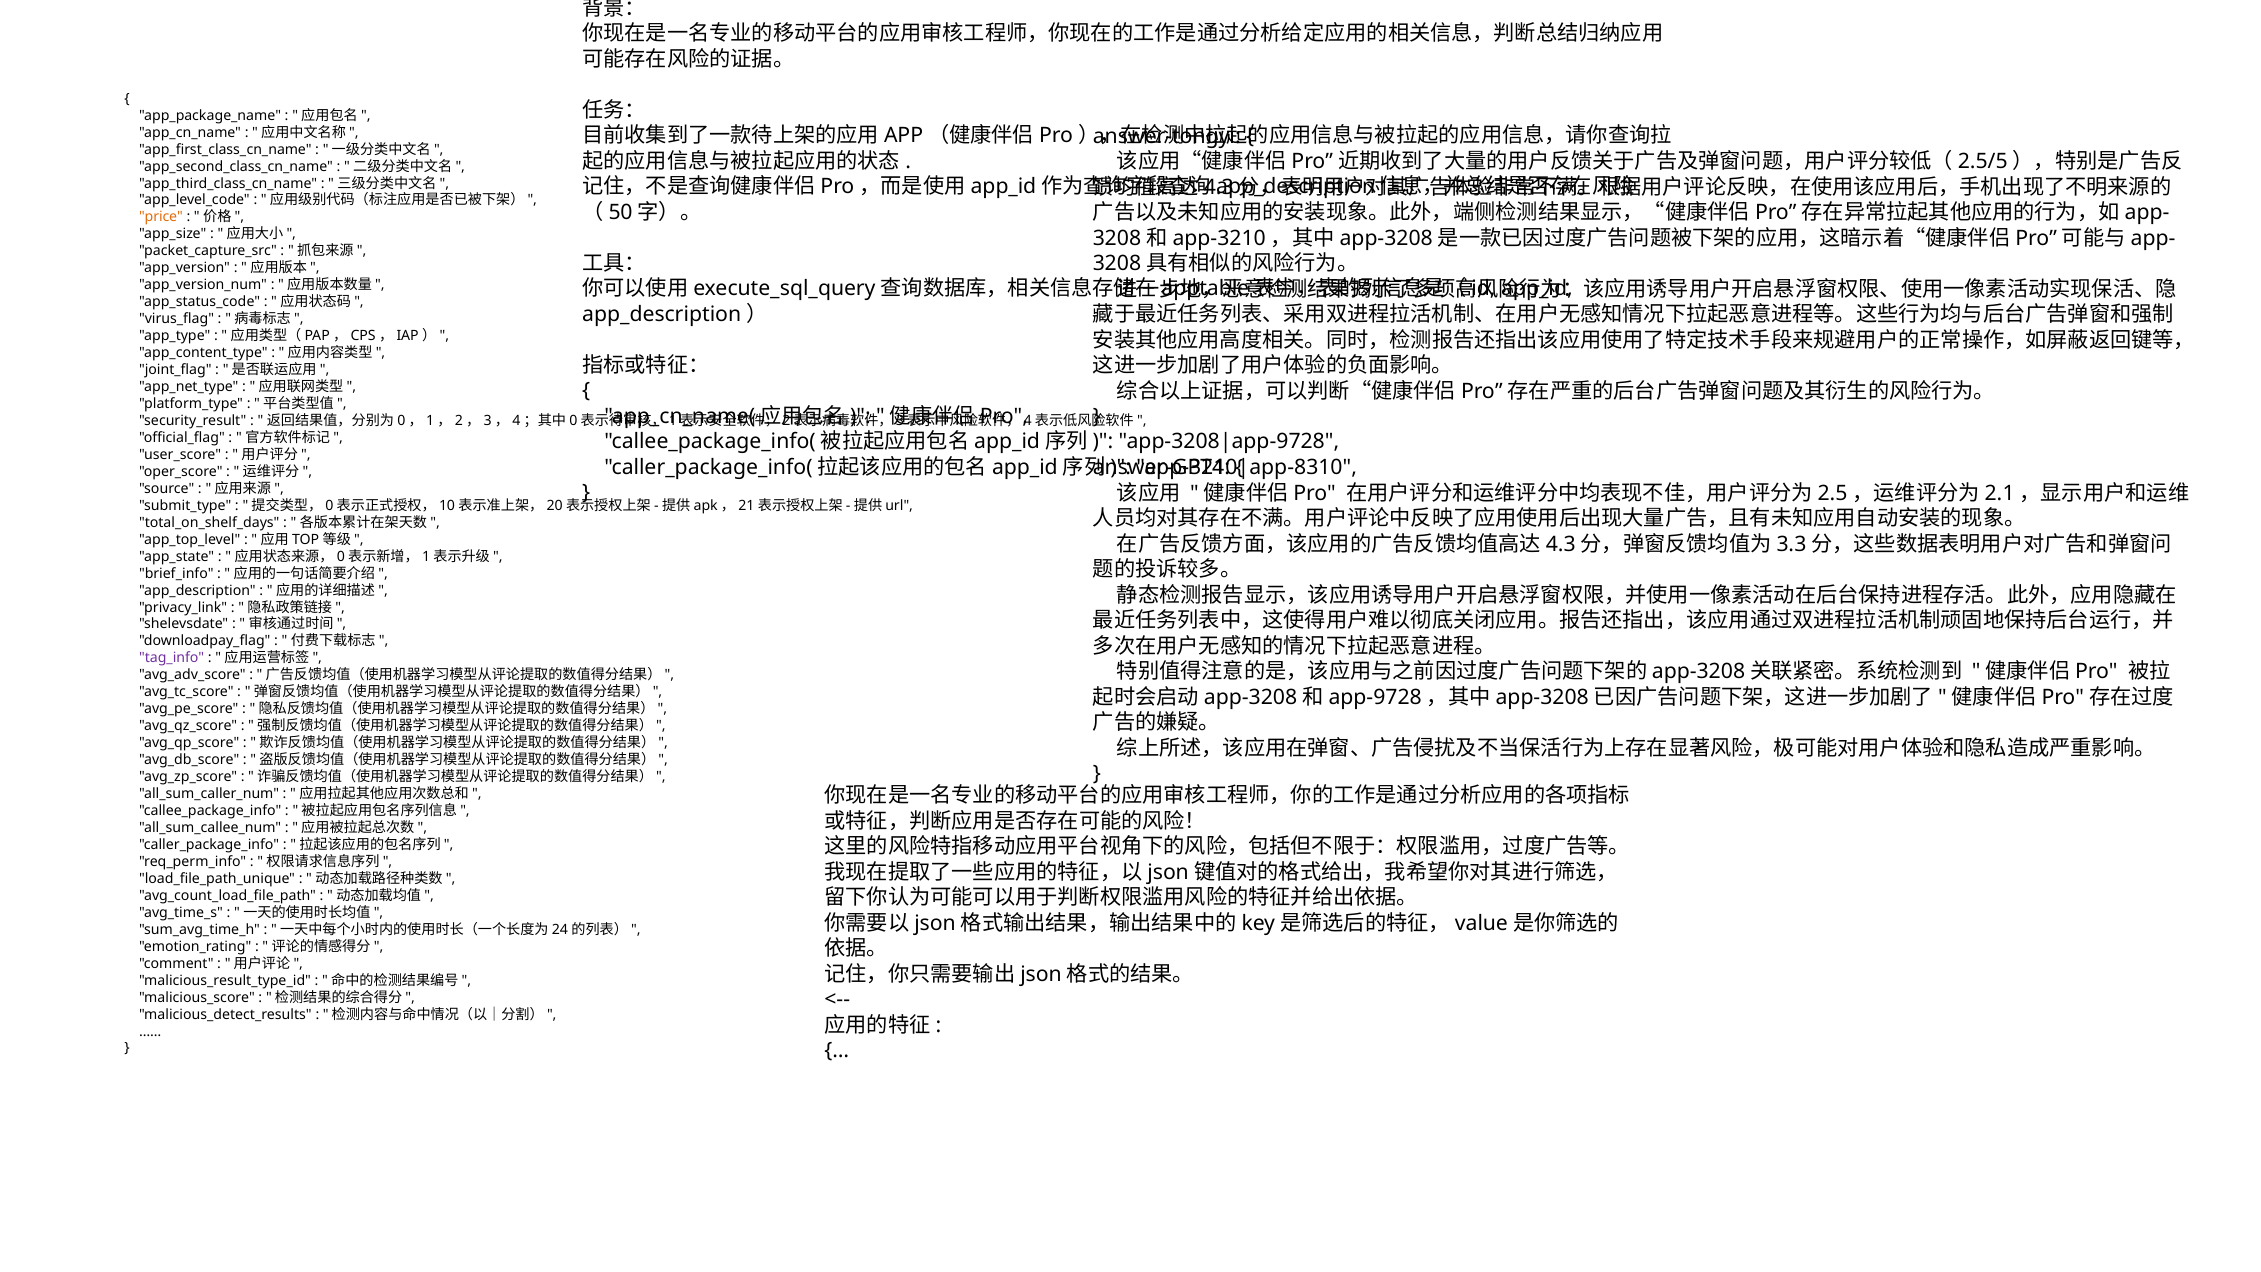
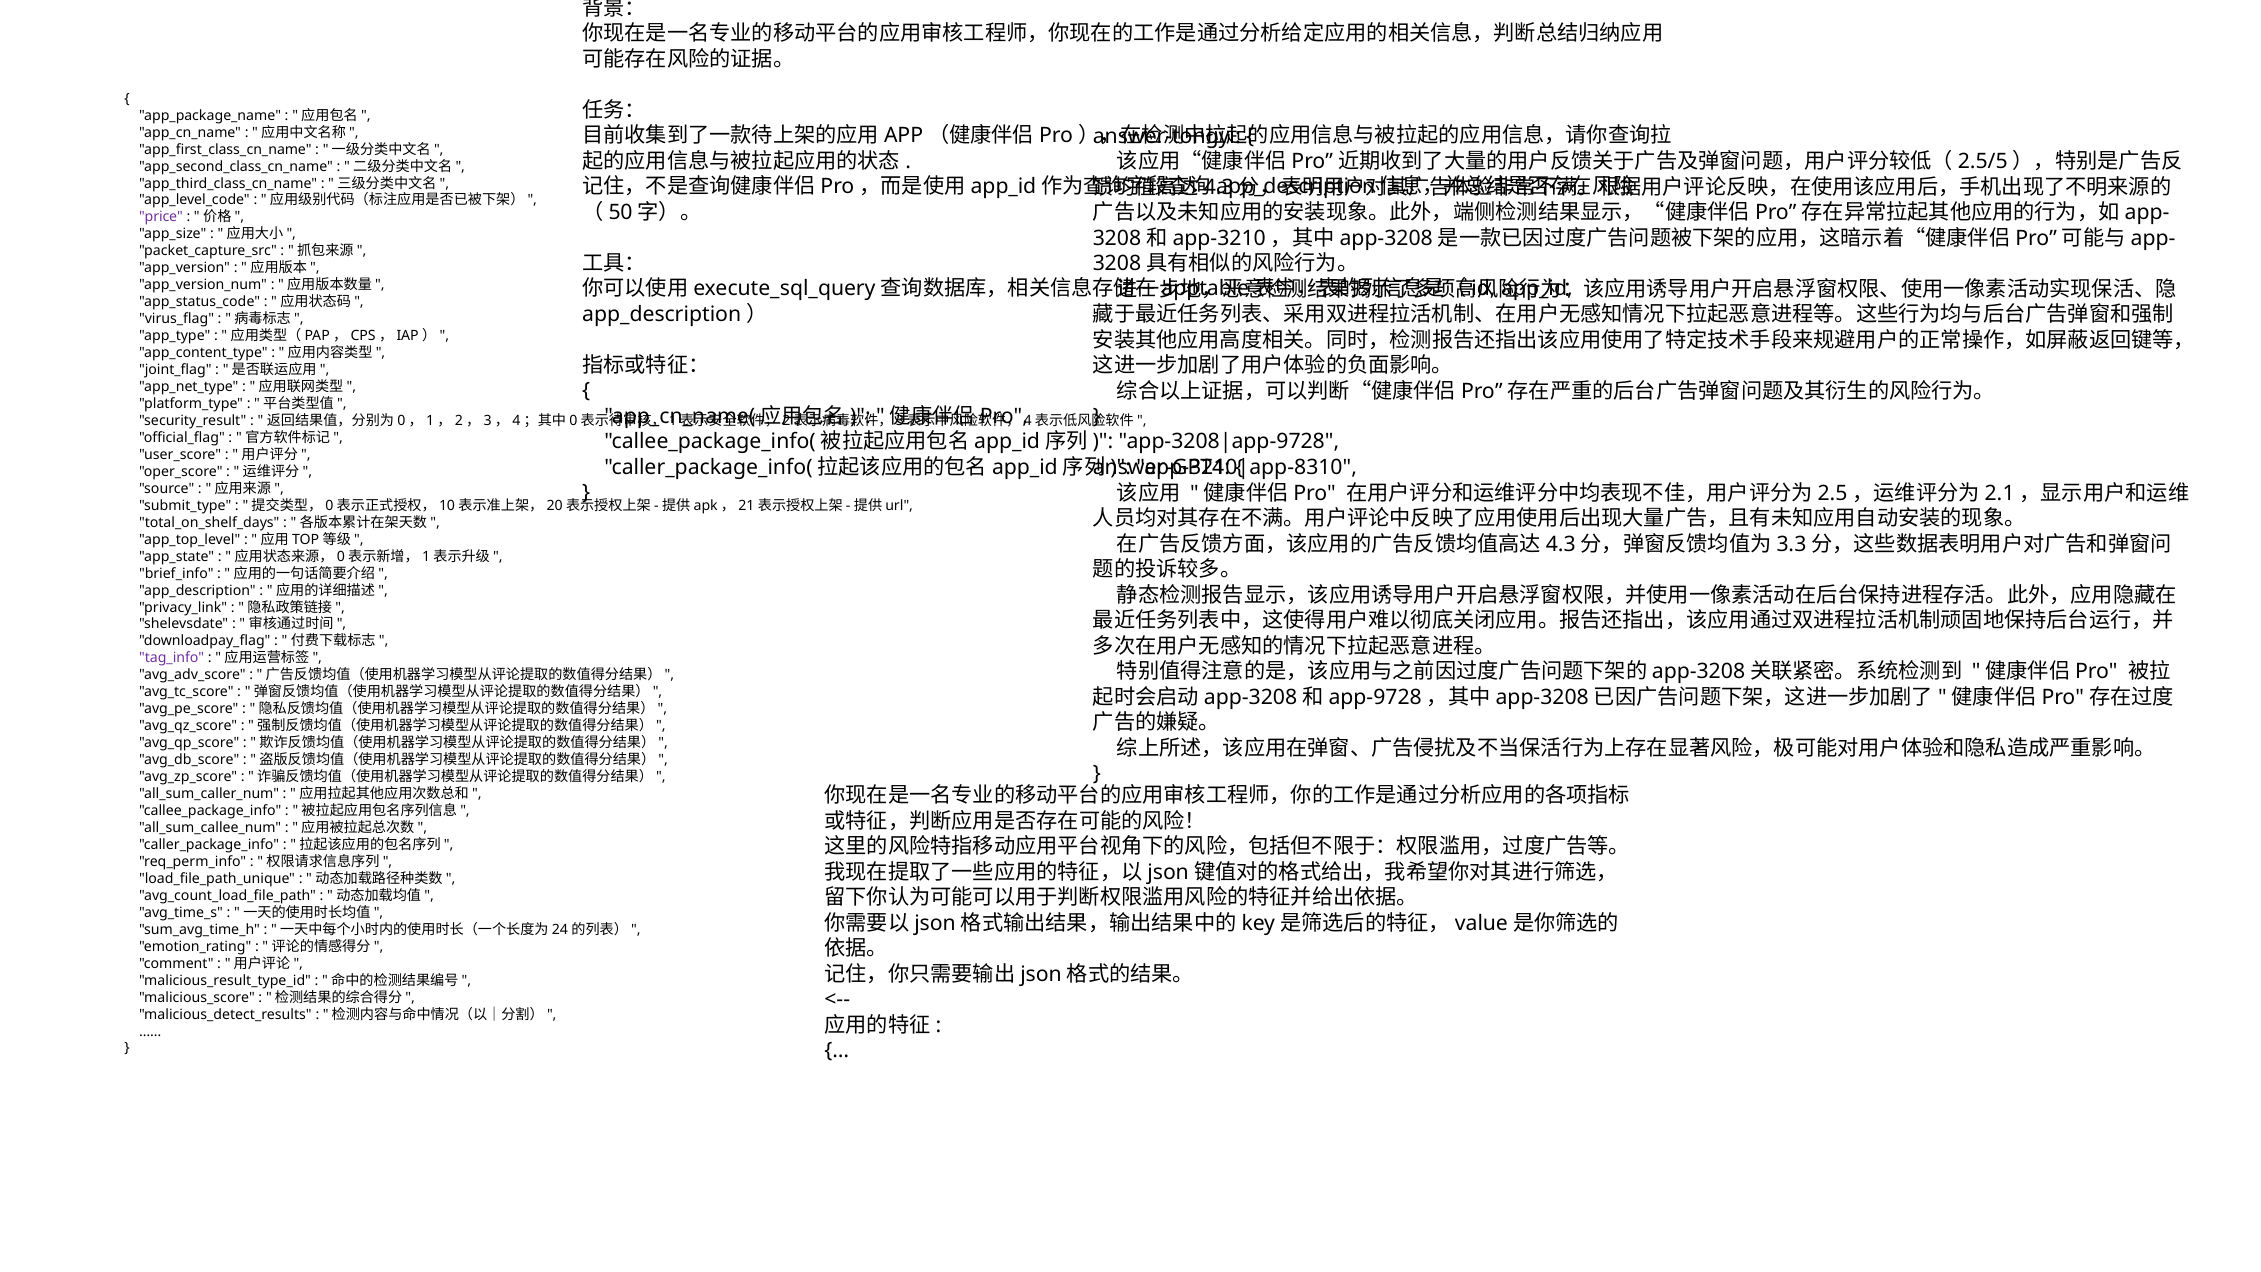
price colour: orange -> purple
